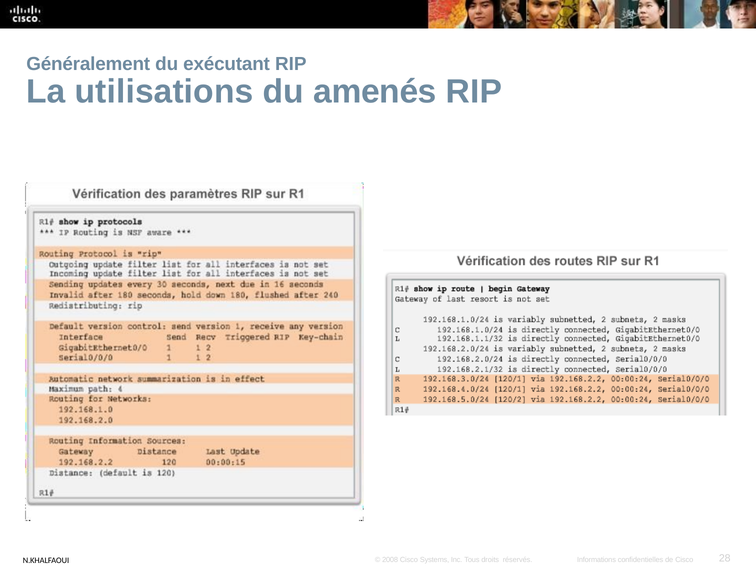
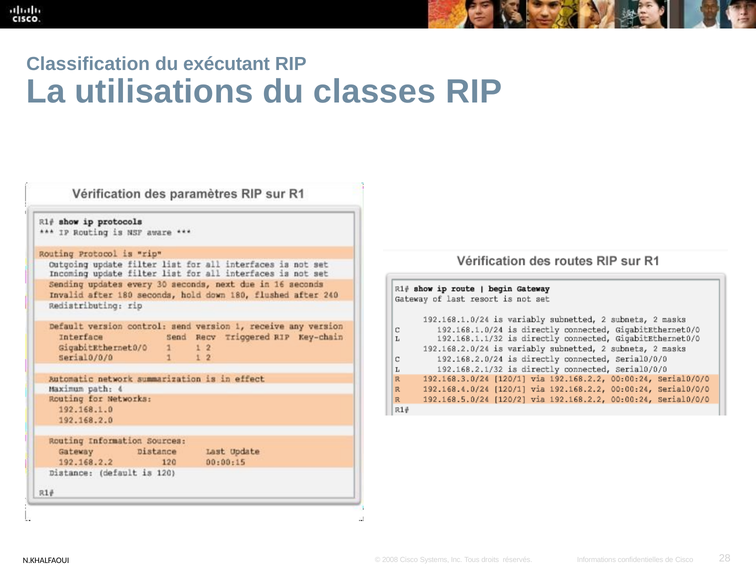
Généralement: Généralement -> Classification
amenés: amenés -> classes
